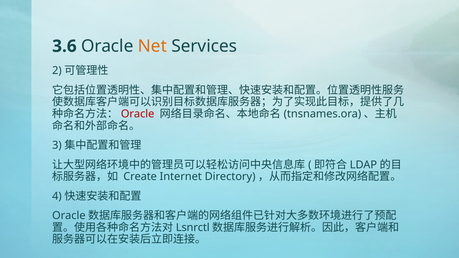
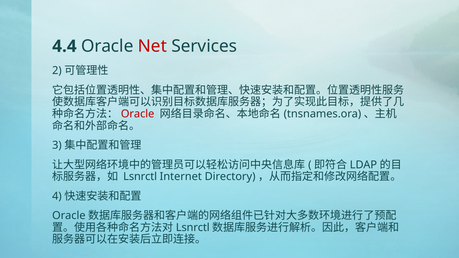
3.6: 3.6 -> 4.4
Net colour: orange -> red
Create at (140, 177): Create -> Lsnrctl
